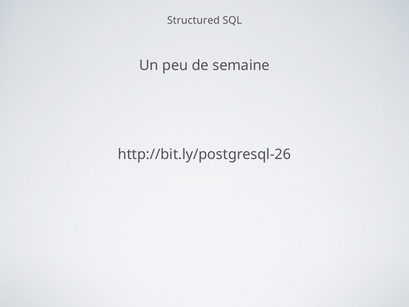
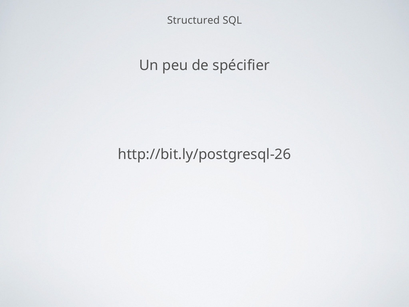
semaine: semaine -> spécifier
